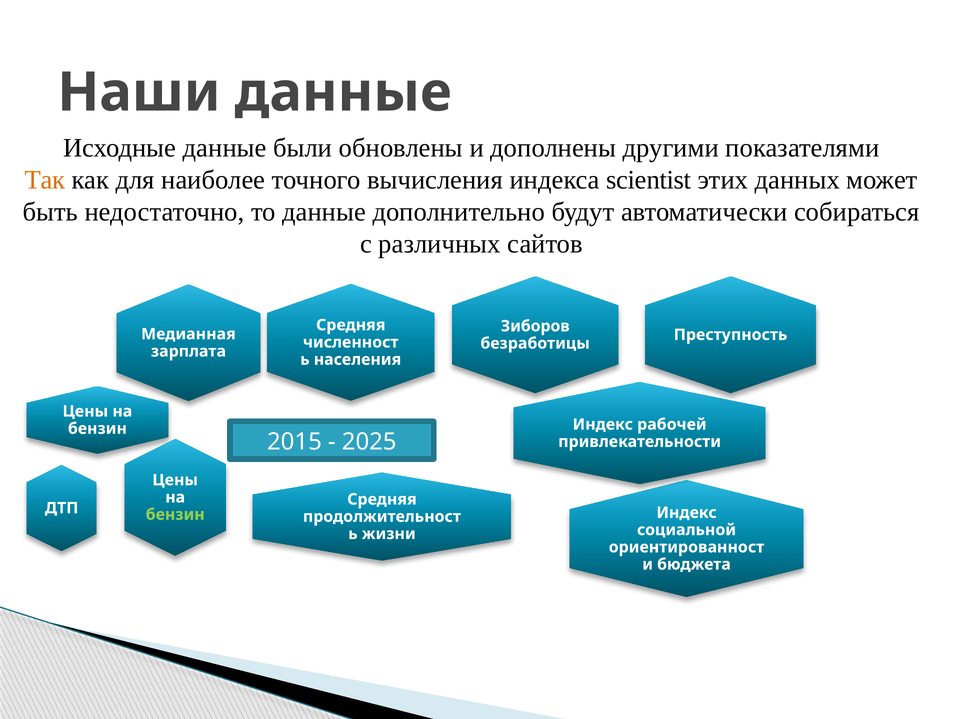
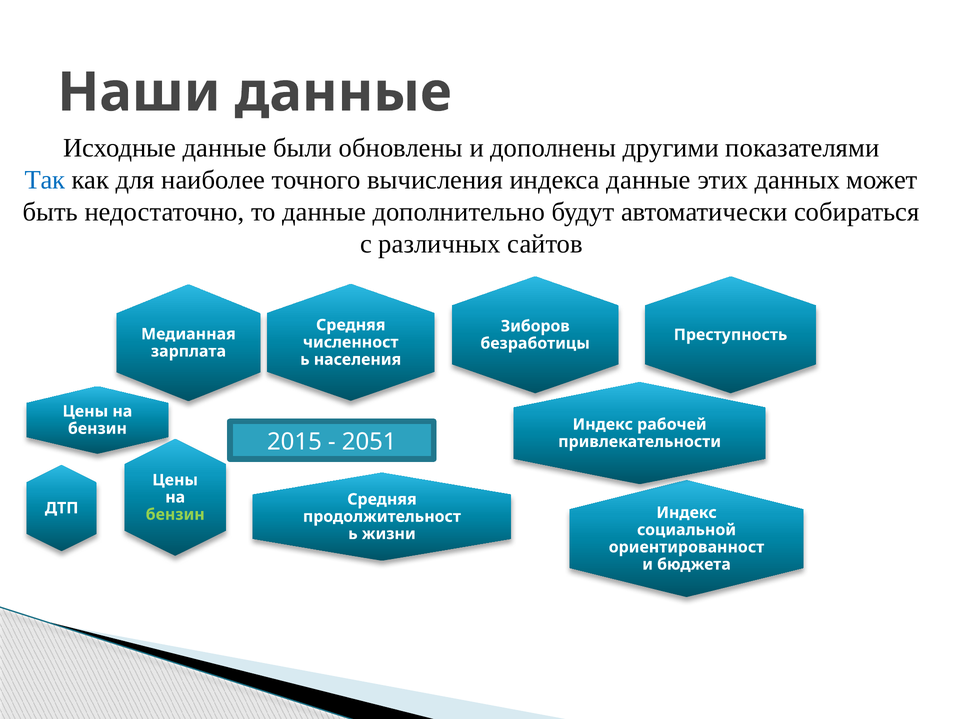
Так colour: orange -> blue
индекса scientist: scientist -> данные
2025: 2025 -> 2051
